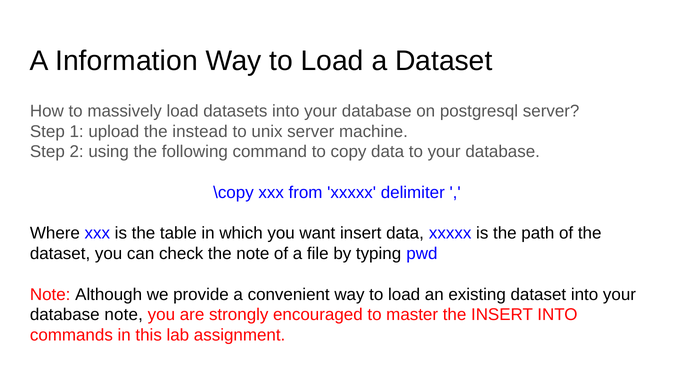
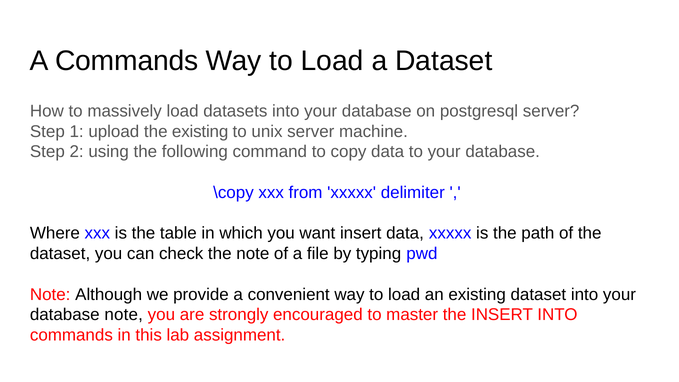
A Information: Information -> Commands
the instead: instead -> existing
